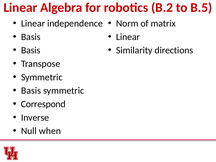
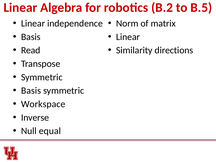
Basis at (31, 50): Basis -> Read
Correspond: Correspond -> Workspace
when: when -> equal
